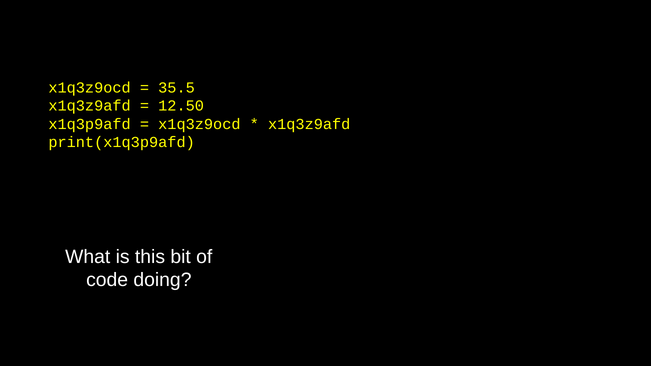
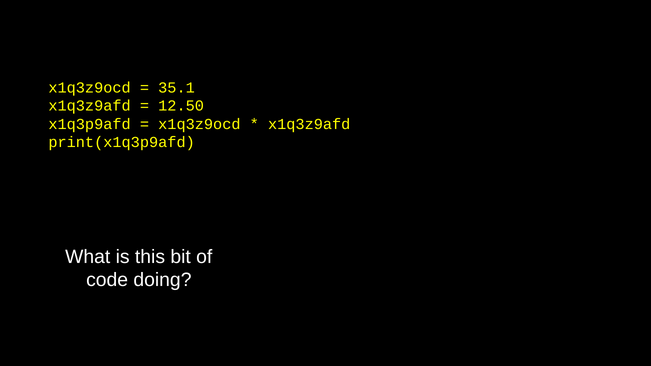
35.5: 35.5 -> 35.1
